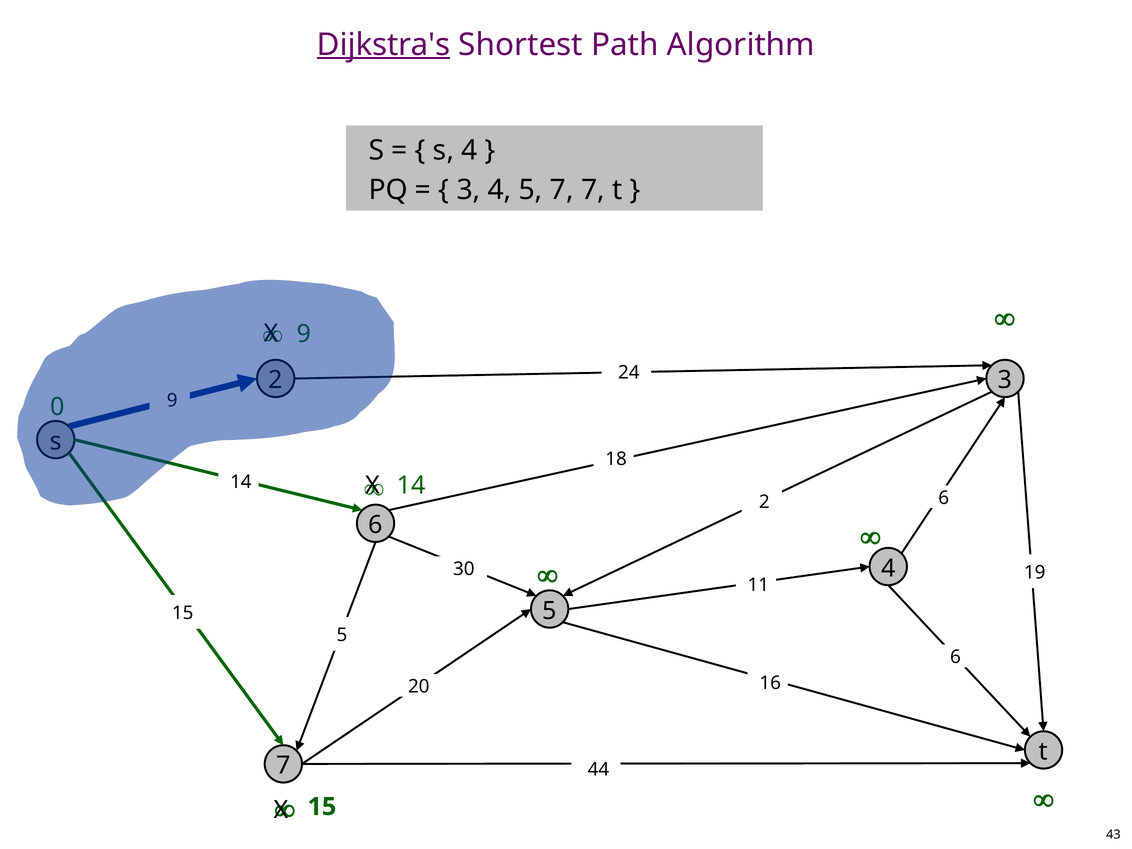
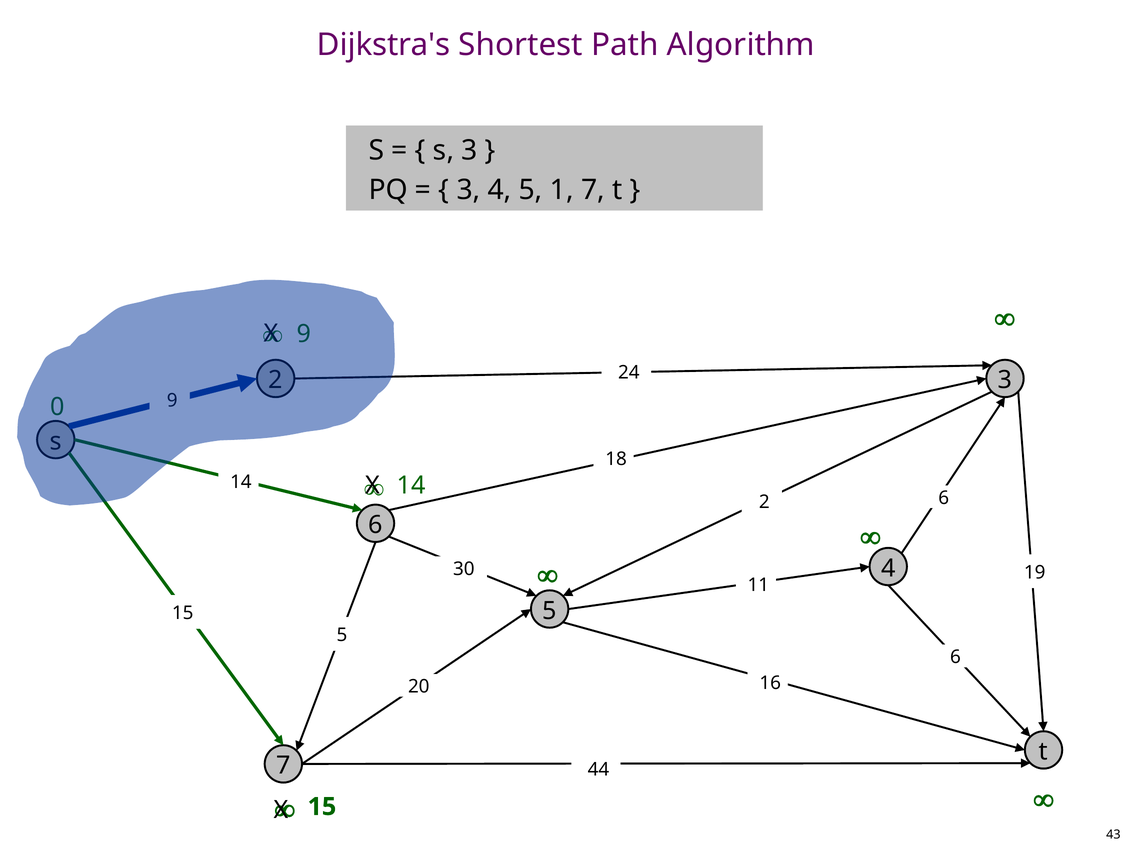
Dijkstra's underline: present -> none
4 at (470, 150): 4 -> 3
5 7: 7 -> 1
